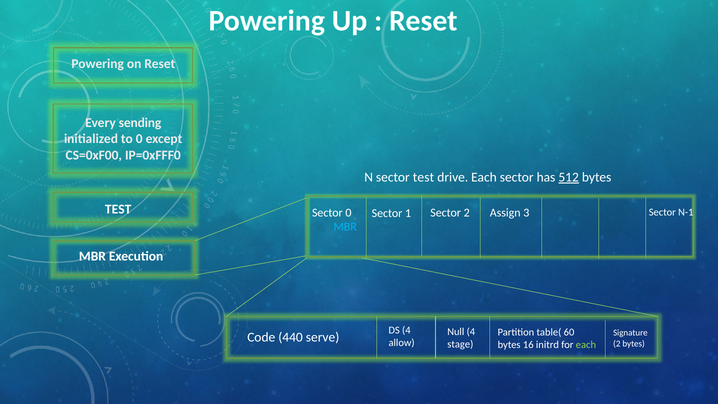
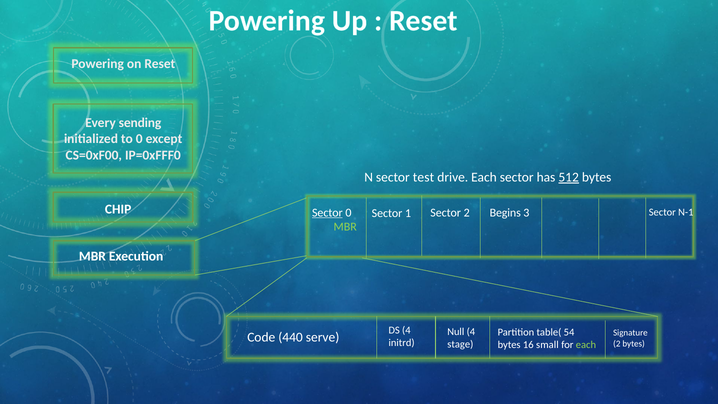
TEST at (118, 209): TEST -> CHIP
Sector at (327, 213) underline: none -> present
Assign: Assign -> Begins
MBR at (345, 227) colour: light blue -> light green
60: 60 -> 54
allow: allow -> initrd
initrd: initrd -> small
